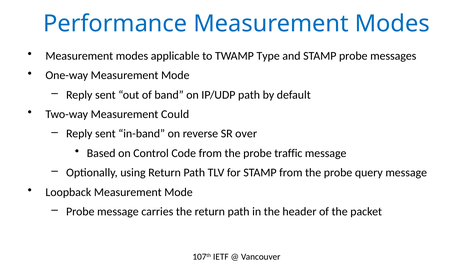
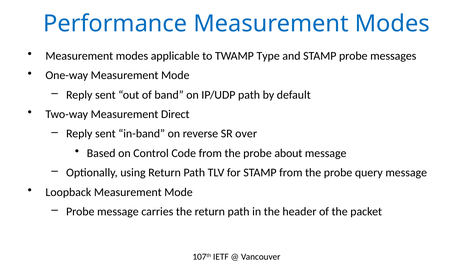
Could: Could -> Direct
traffic: traffic -> about
